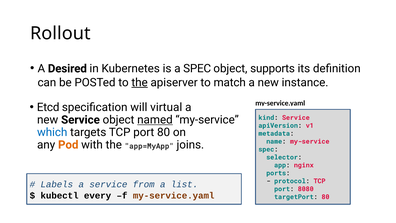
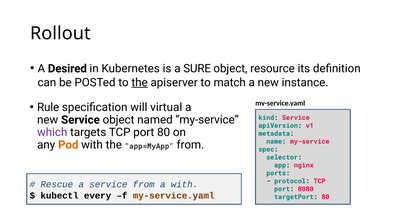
a SPEC: SPEC -> SURE
supports: supports -> resource
Etcd: Etcd -> Rule
named underline: present -> none
which colour: blue -> purple
app=MyApp joins: joins -> from
Labels: Labels -> Rescue
a list: list -> with
